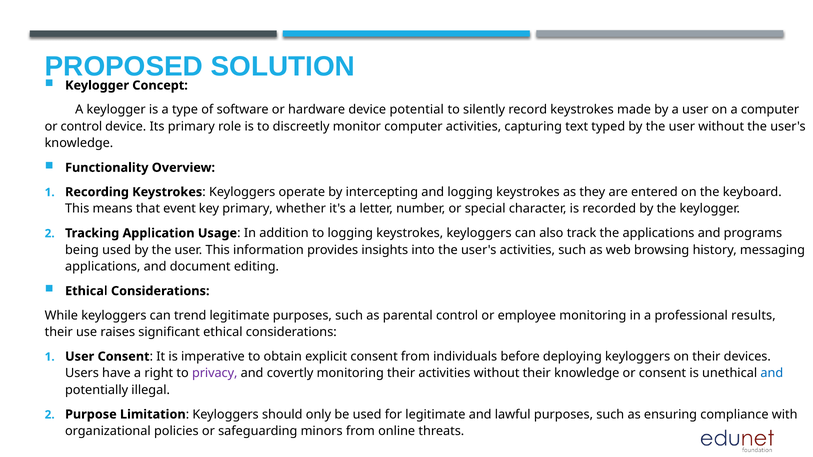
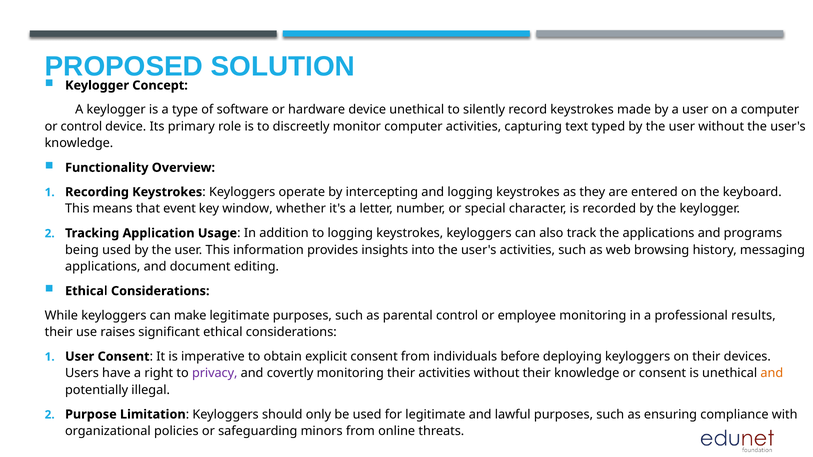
device potential: potential -> unethical
key primary: primary -> window
trend: trend -> make
and at (772, 373) colour: blue -> orange
